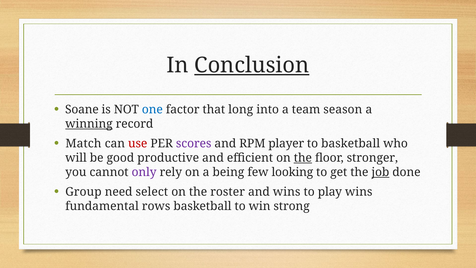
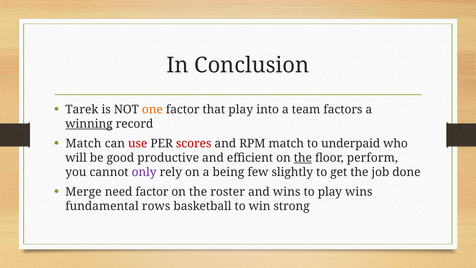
Conclusion underline: present -> none
Soane: Soane -> Tarek
one colour: blue -> orange
that long: long -> play
season: season -> factors
scores colour: purple -> red
RPM player: player -> match
to basketball: basketball -> underpaid
stronger: stronger -> perform
looking: looking -> slightly
job underline: present -> none
Group: Group -> Merge
need select: select -> factor
